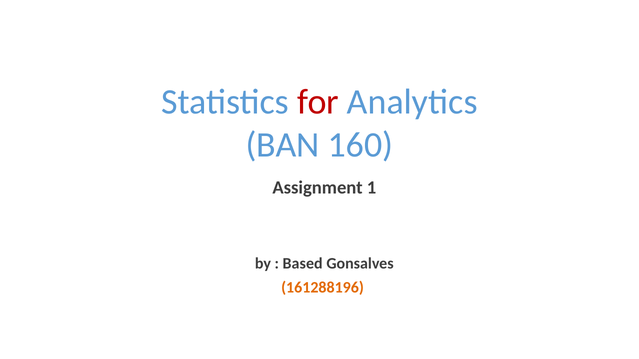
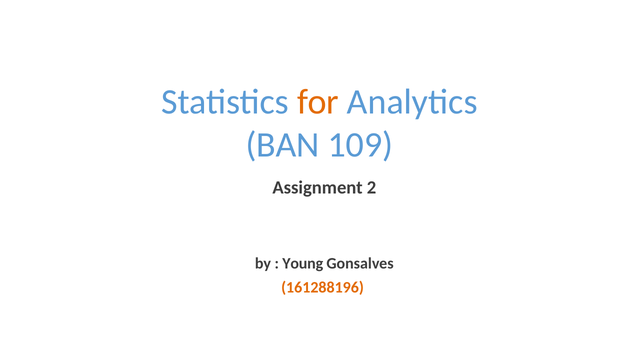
for colour: red -> orange
160: 160 -> 109
1: 1 -> 2
Based: Based -> Young
